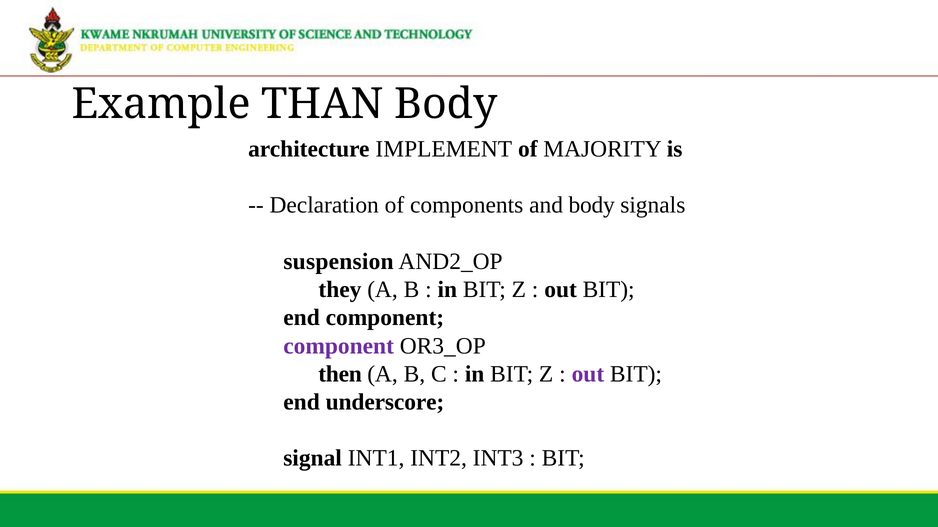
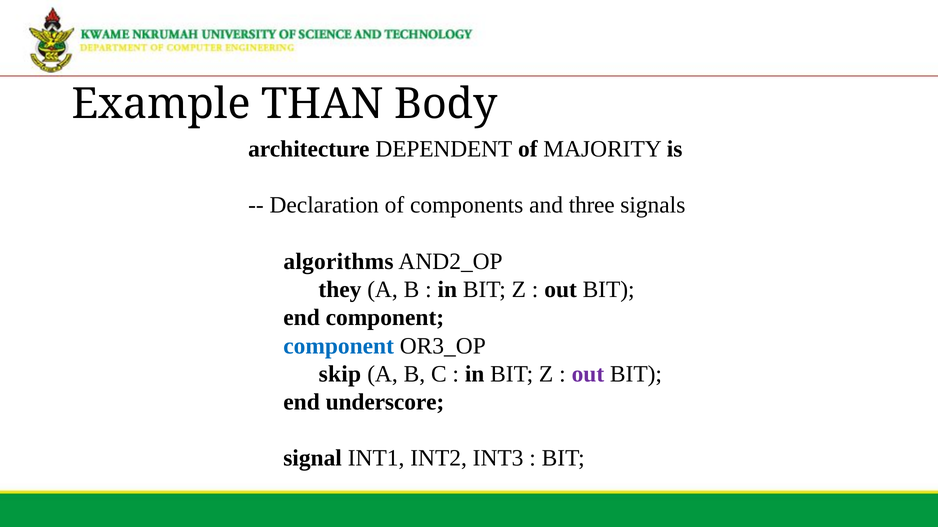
IMPLEMENT: IMPLEMENT -> DEPENDENT
and body: body -> three
suspension: suspension -> algorithms
component at (339, 346) colour: purple -> blue
then: then -> skip
